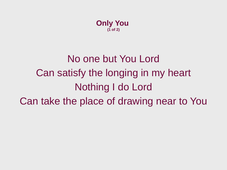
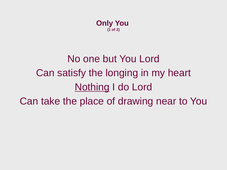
Nothing underline: none -> present
